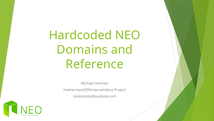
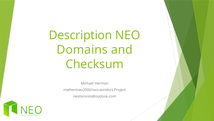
Hardcoded: Hardcoded -> Description
Reference: Reference -> Checksum
